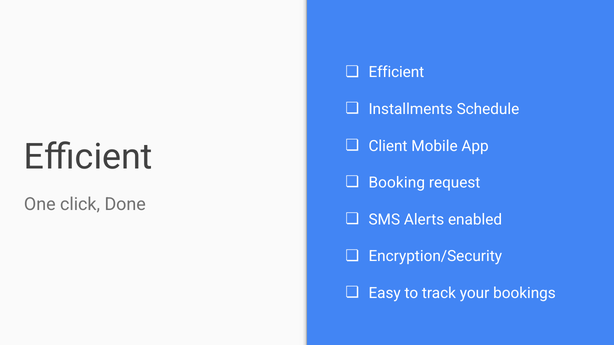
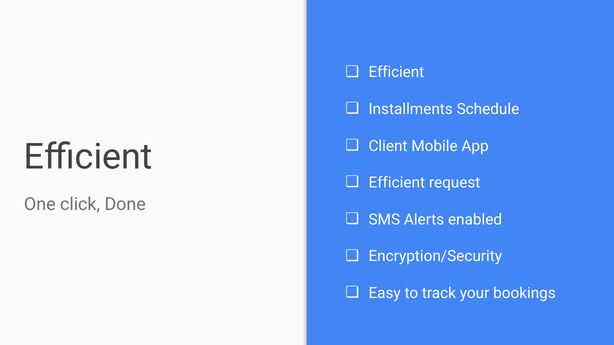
Booking at (397, 183): Booking -> Efficient
